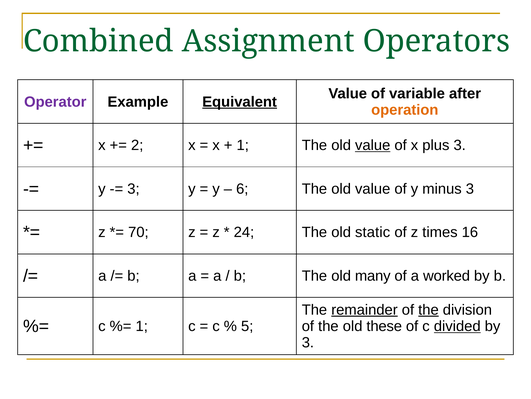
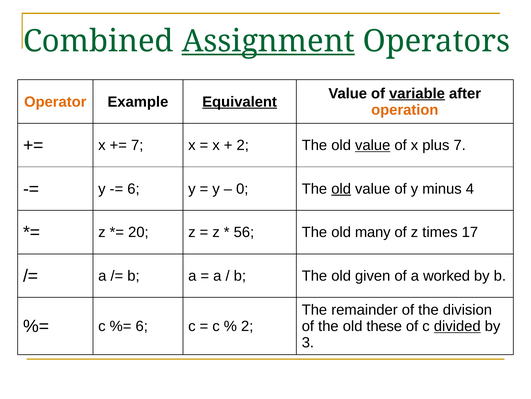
Assignment underline: none -> present
variable underline: none -> present
Operator colour: purple -> orange
2 at (137, 145): 2 -> 7
1 at (243, 145): 1 -> 2
plus 3: 3 -> 7
3 at (133, 189): 3 -> 6
6: 6 -> 0
old at (341, 189) underline: none -> present
minus 3: 3 -> 4
70: 70 -> 20
24: 24 -> 56
static: static -> many
16: 16 -> 17
many: many -> given
remainder underline: present -> none
the at (428, 309) underline: present -> none
1 at (142, 326): 1 -> 6
5 at (247, 326): 5 -> 2
